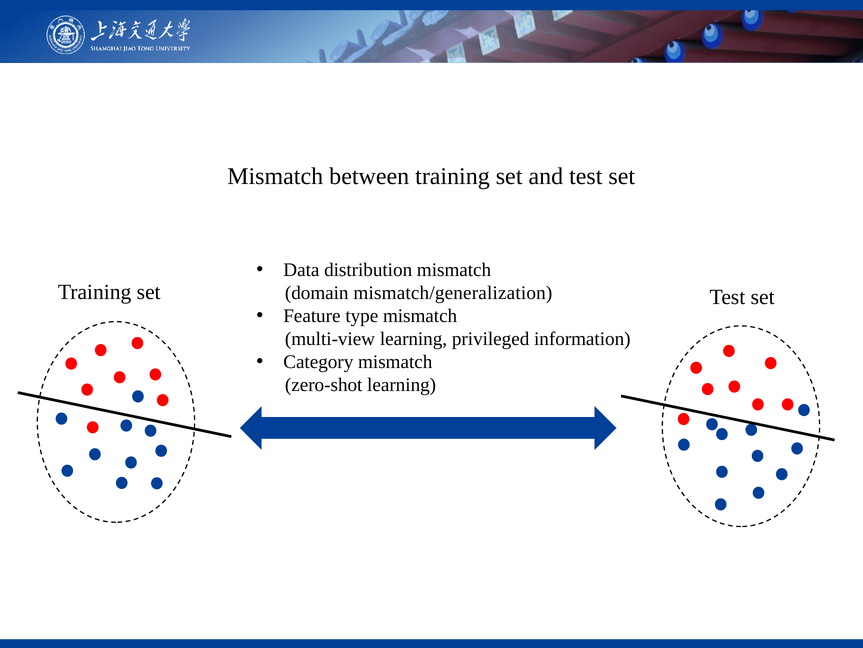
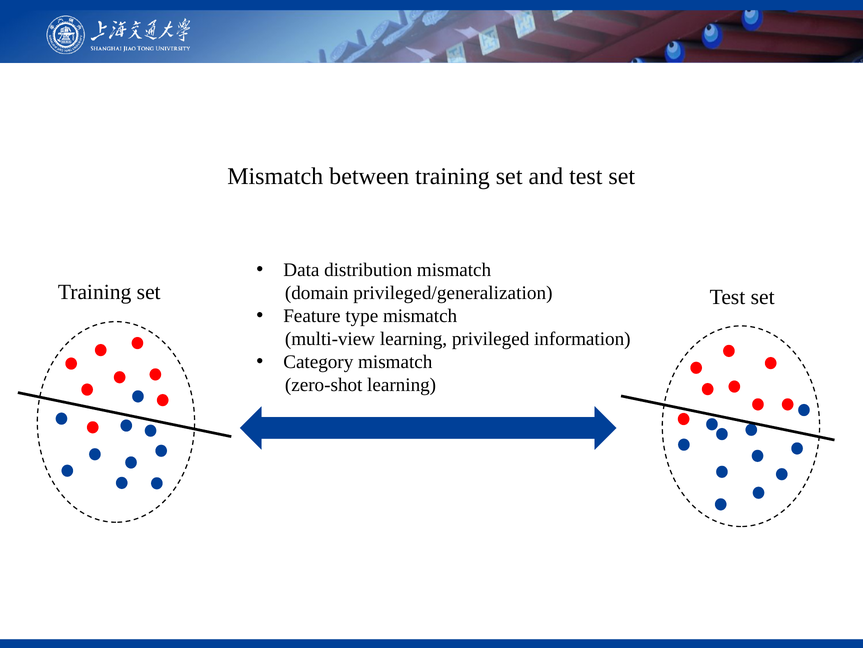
mismatch/generalization: mismatch/generalization -> privileged/generalization
